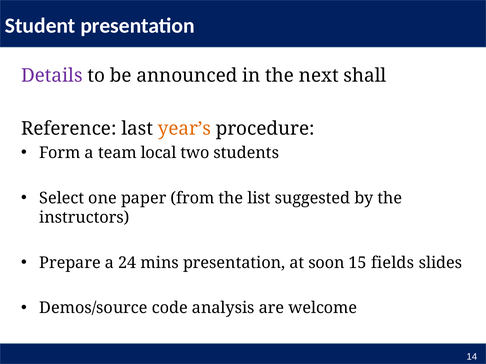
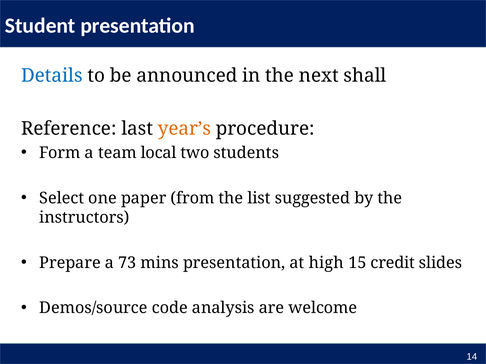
Details colour: purple -> blue
24: 24 -> 73
soon: soon -> high
fields: fields -> credit
